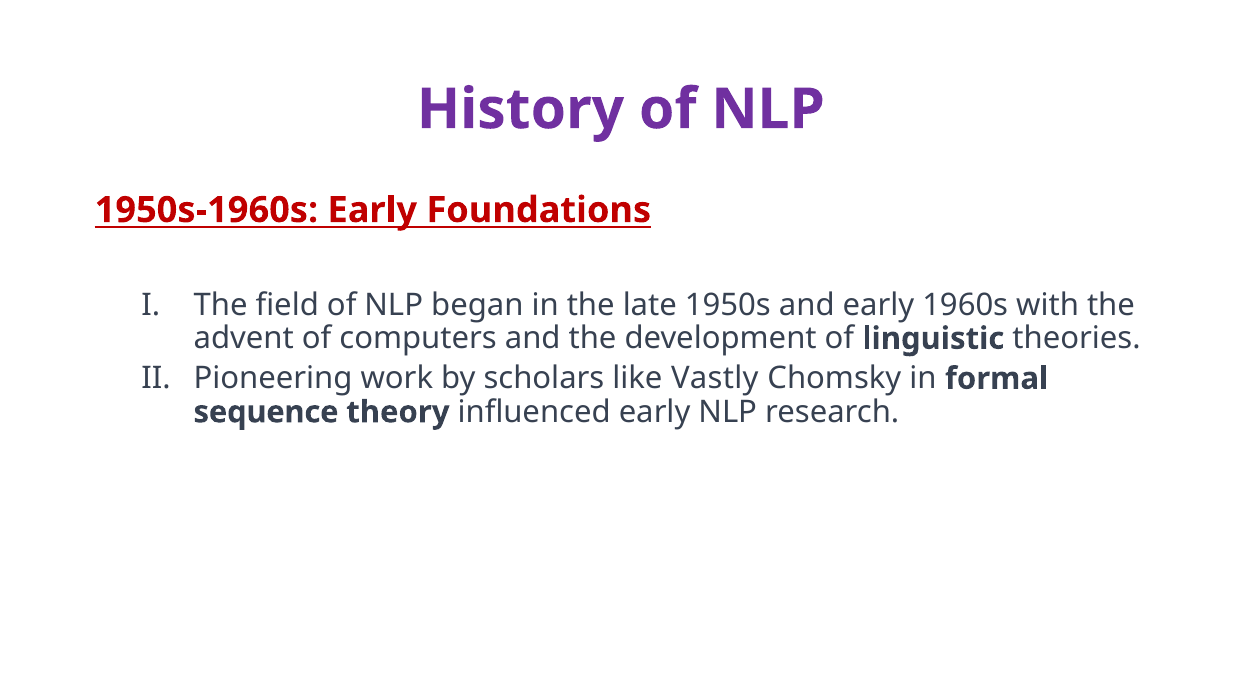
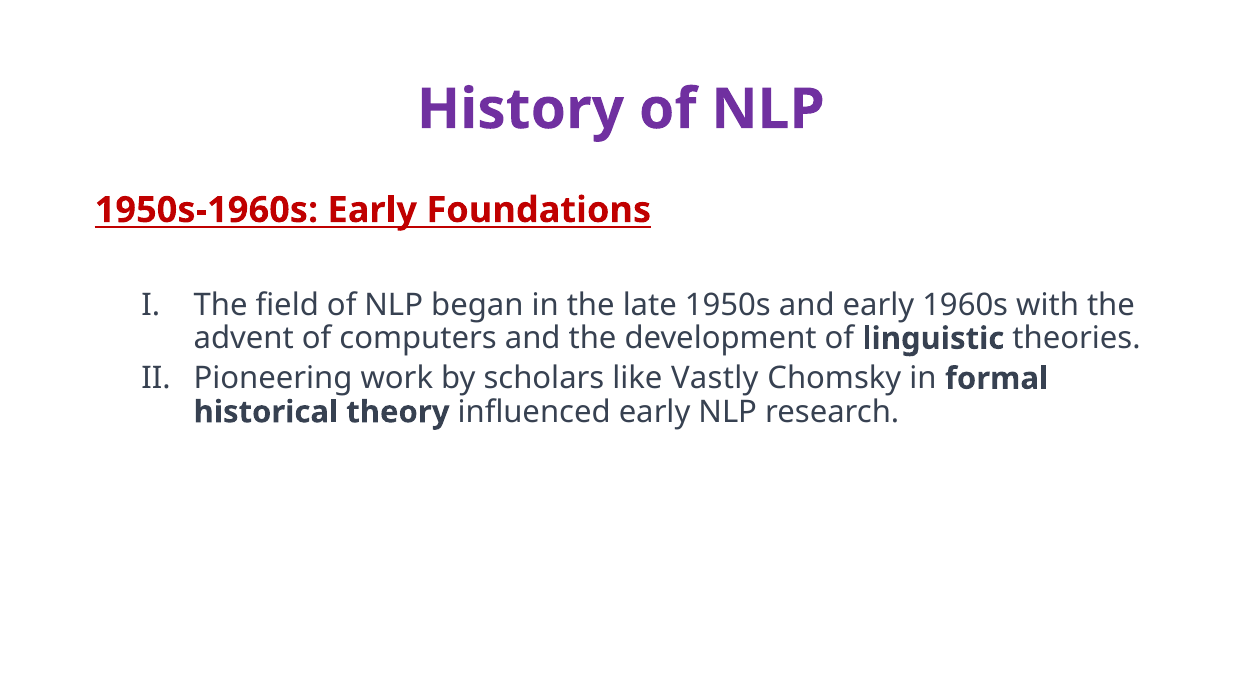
sequence: sequence -> historical
